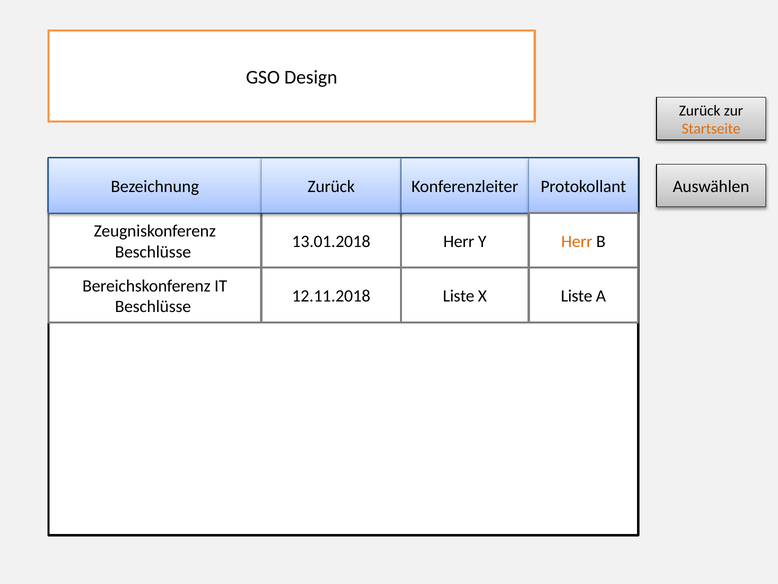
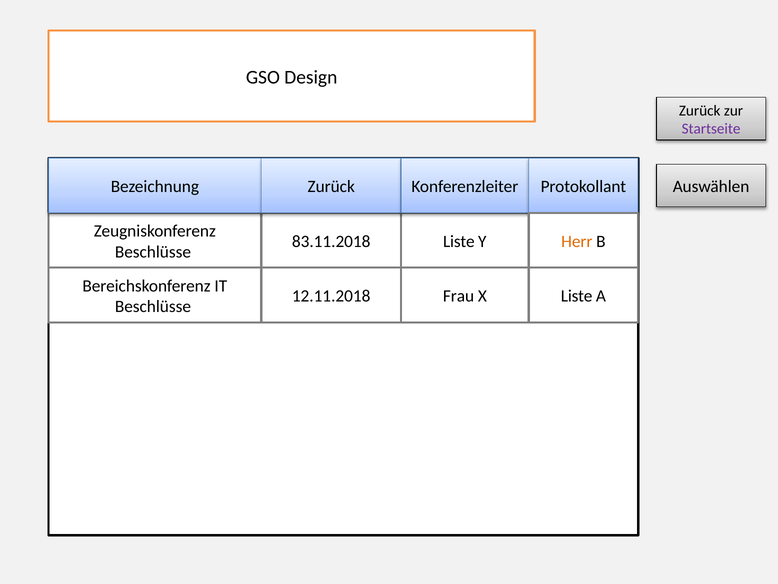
Startseite colour: orange -> purple
13.01.2018: 13.01.2018 -> 83.11.2018
Herr at (459, 241): Herr -> Liste
12.11.2018 Liste: Liste -> Frau
